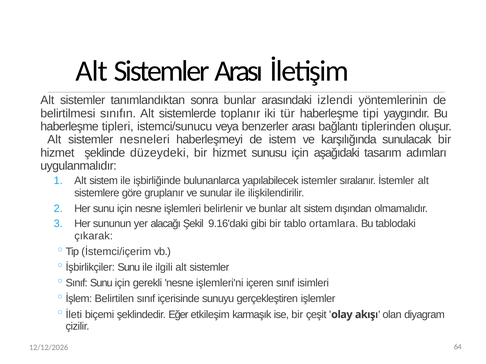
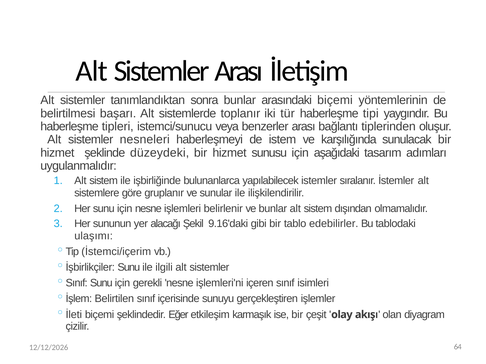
arasındaki izlendi: izlendi -> biçemi
sınıfın: sınıfın -> başarı
ortamlara: ortamlara -> edebilirler
çıkarak: çıkarak -> ulaşımı
